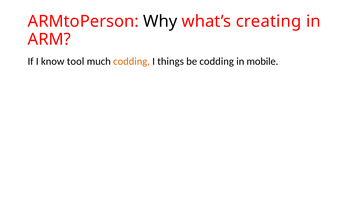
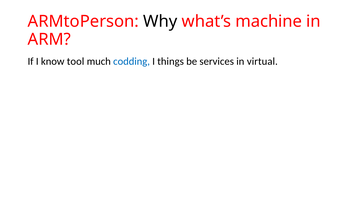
creating: creating -> machine
codding at (132, 61) colour: orange -> blue
be codding: codding -> services
mobile: mobile -> virtual
